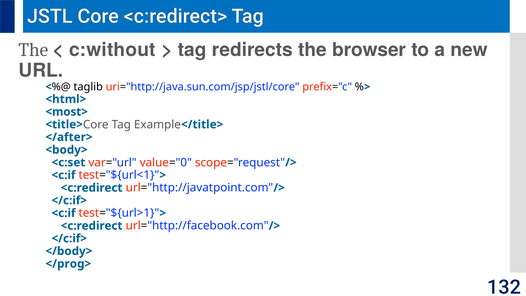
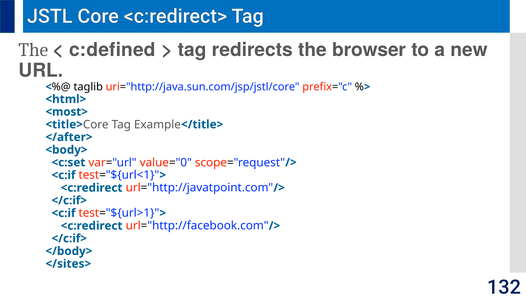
c:without: c:without -> c:defined
</prog>: </prog> -> </sites>
